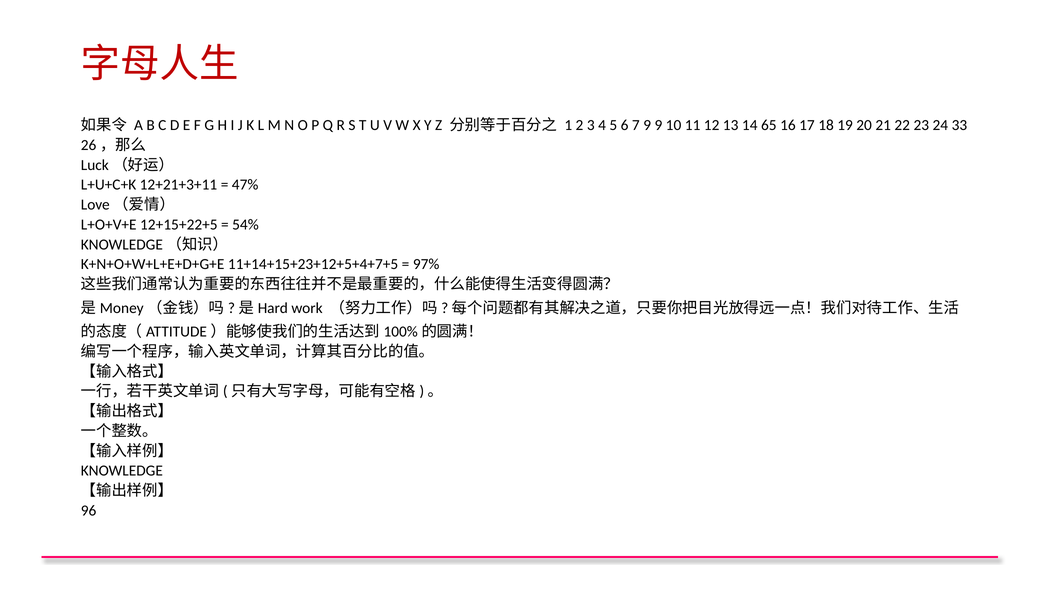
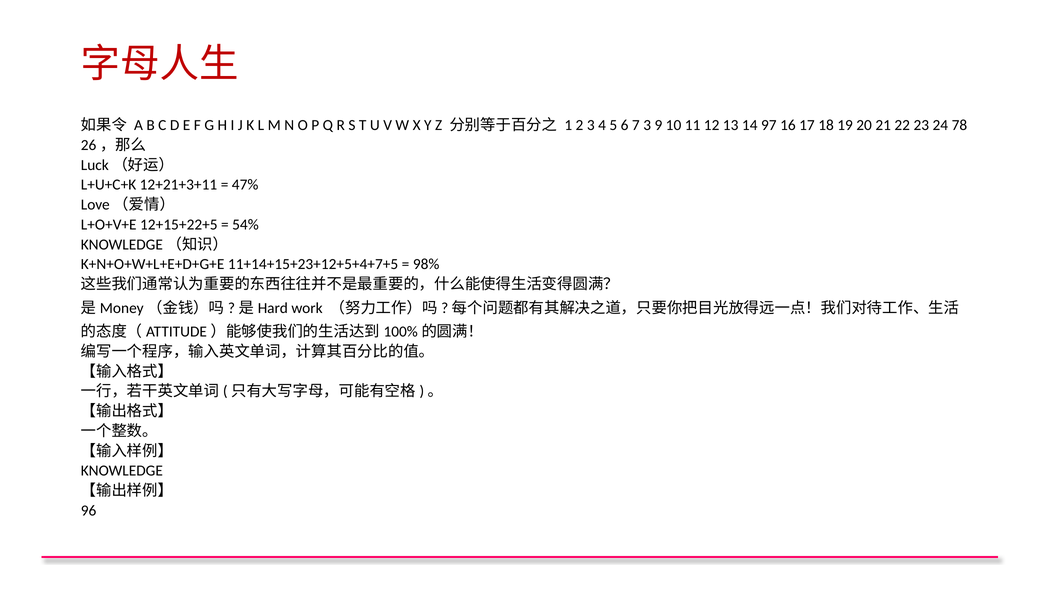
7 9: 9 -> 3
65: 65 -> 97
33: 33 -> 78
97%: 97% -> 98%
